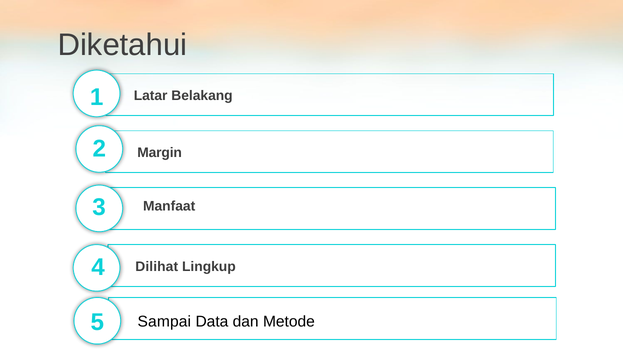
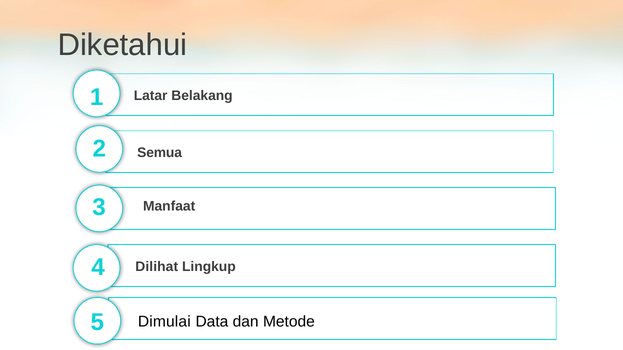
Margin: Margin -> Semua
Sampai: Sampai -> Dimulai
